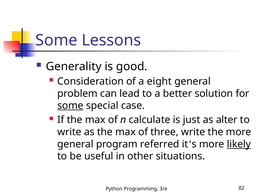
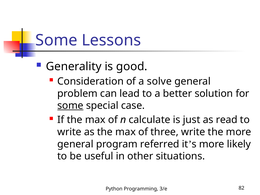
eight: eight -> solve
alter: alter -> read
likely underline: present -> none
